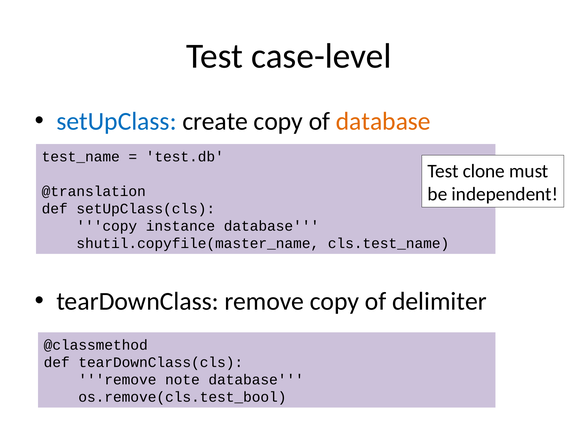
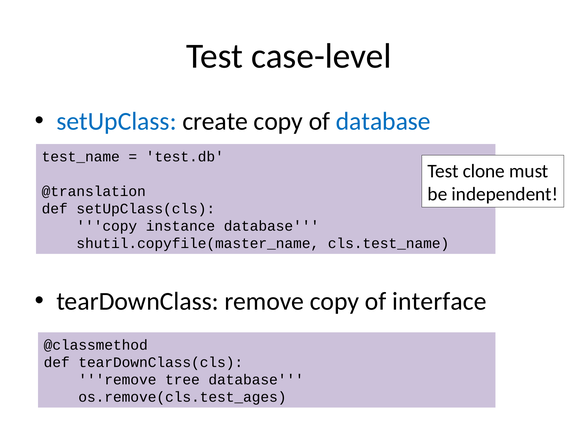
database at (383, 121) colour: orange -> blue
delimiter: delimiter -> interface
note: note -> tree
os.remove(cls.test_bool: os.remove(cls.test_bool -> os.remove(cls.test_ages
